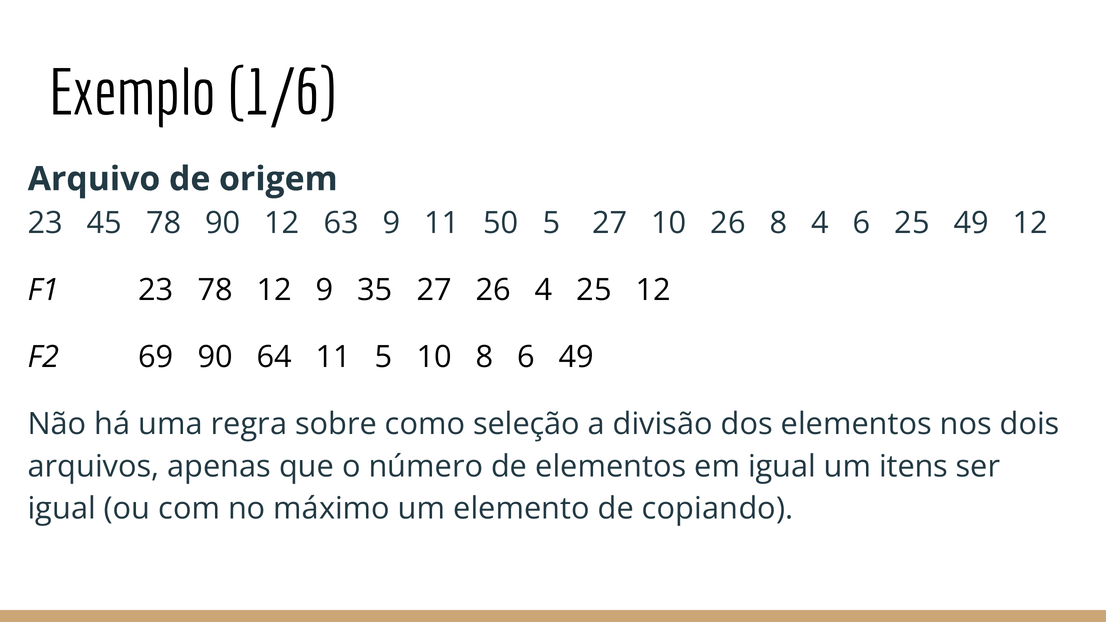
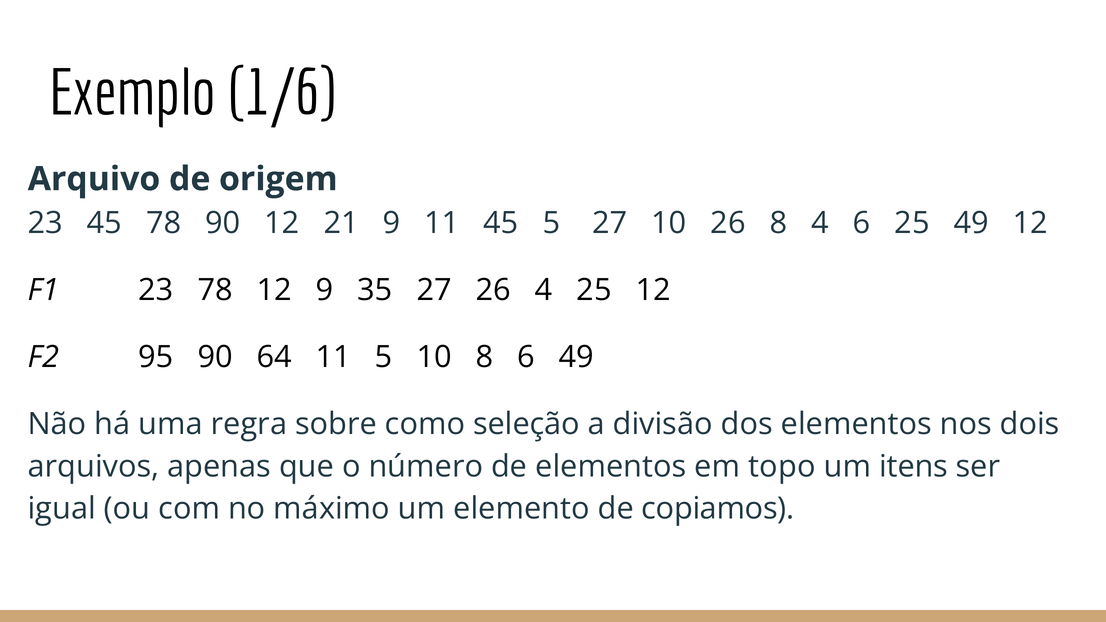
63: 63 -> 21
11 50: 50 -> 45
69: 69 -> 95
em igual: igual -> topo
copiando: copiando -> copiamos
